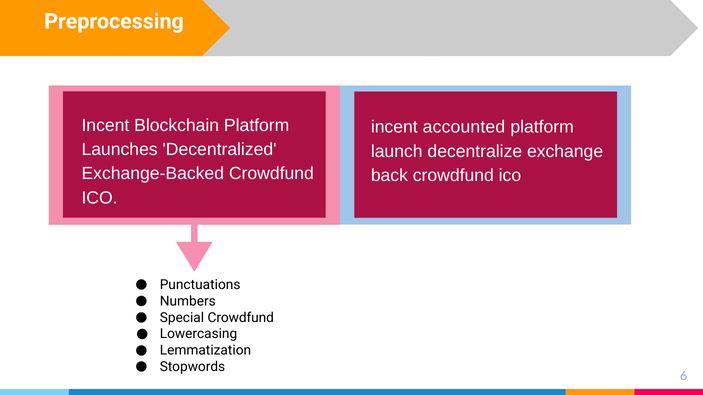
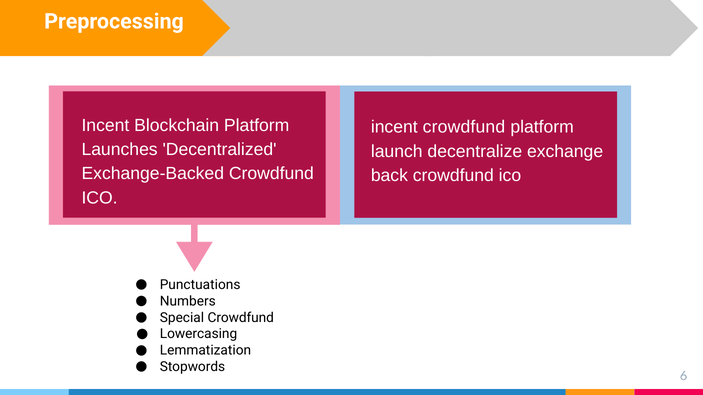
incent accounted: accounted -> crowdfund
